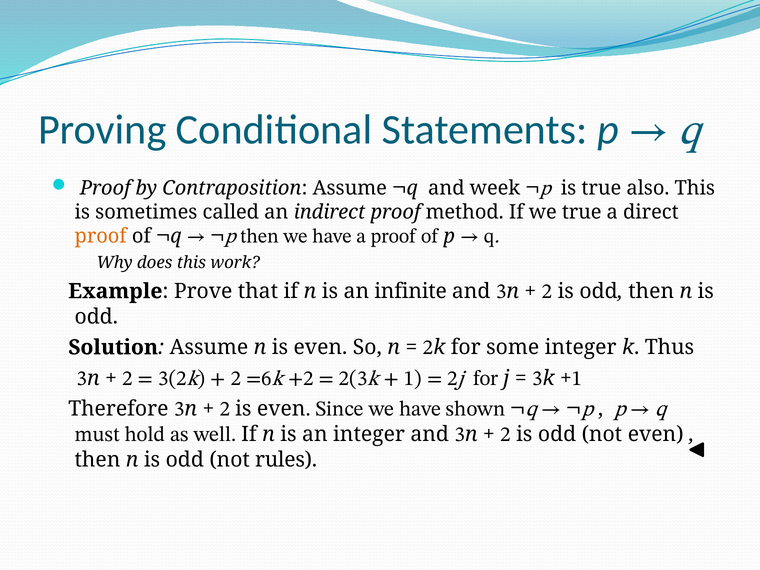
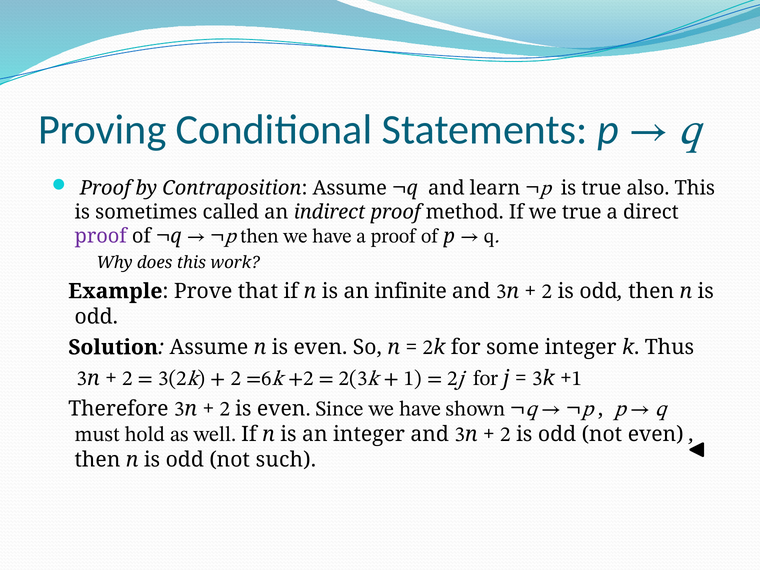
week: week -> learn
proof at (101, 236) colour: orange -> purple
rules: rules -> such
